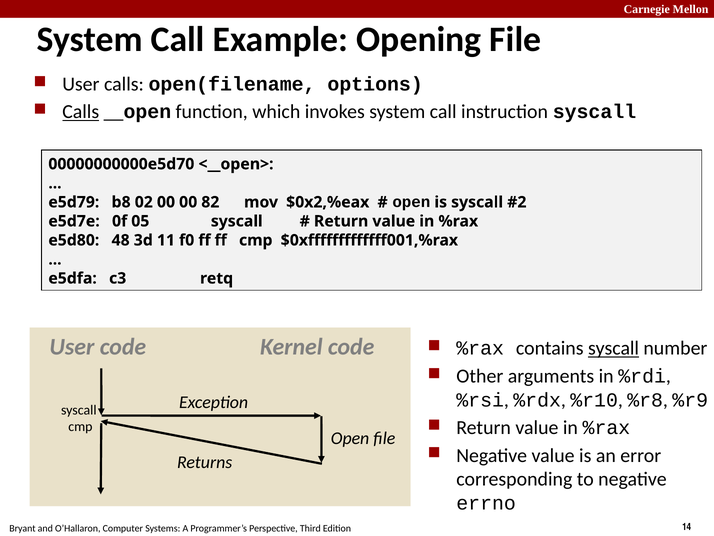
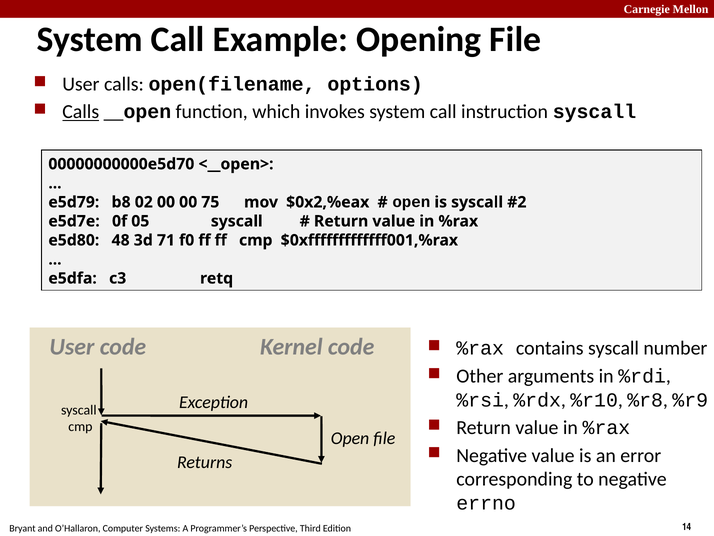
82: 82 -> 75
11: 11 -> 71
syscall at (614, 348) underline: present -> none
